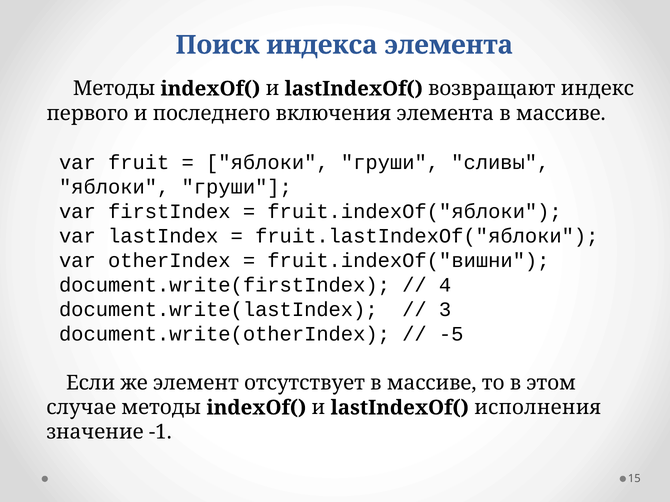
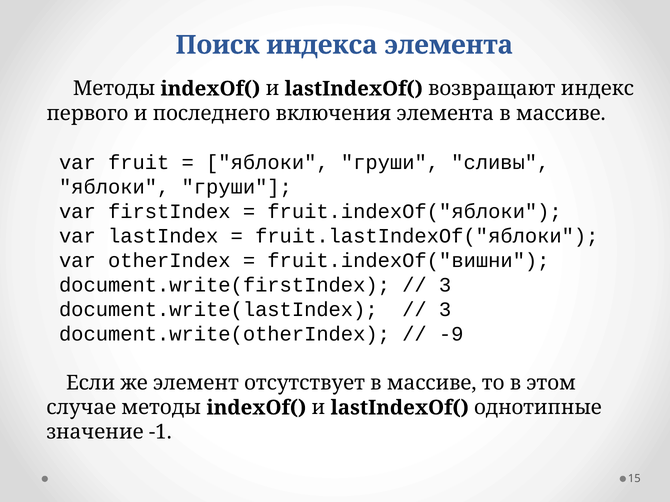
4 at (445, 285): 4 -> 3
-5: -5 -> -9
исполнения: исполнения -> однотипные
